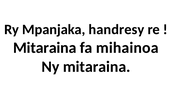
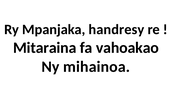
mihainoa: mihainoa -> vahoakao
Ny mitaraina: mitaraina -> mihainoa
